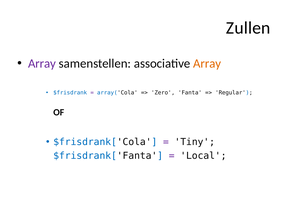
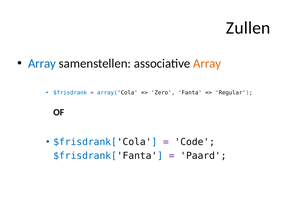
Array at (42, 63) colour: purple -> blue
Tiny: Tiny -> Code
Local: Local -> Paard
